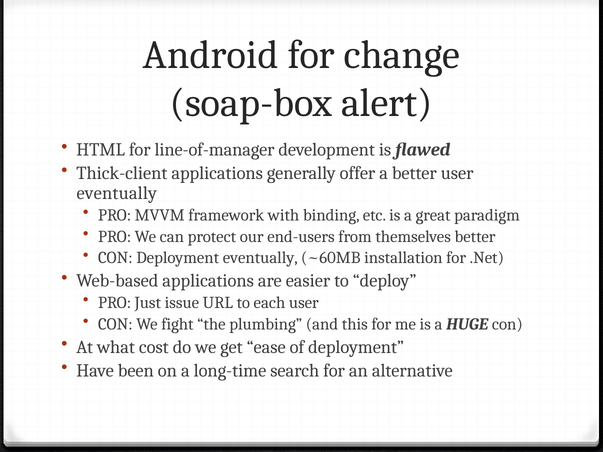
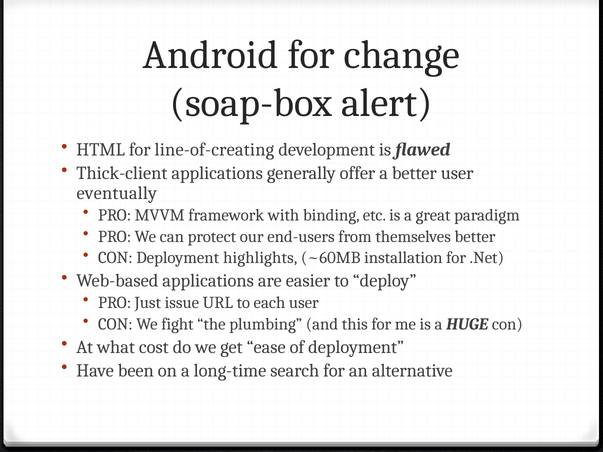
line-of-manager: line-of-manager -> line-of-creating
Deployment eventually: eventually -> highlights
